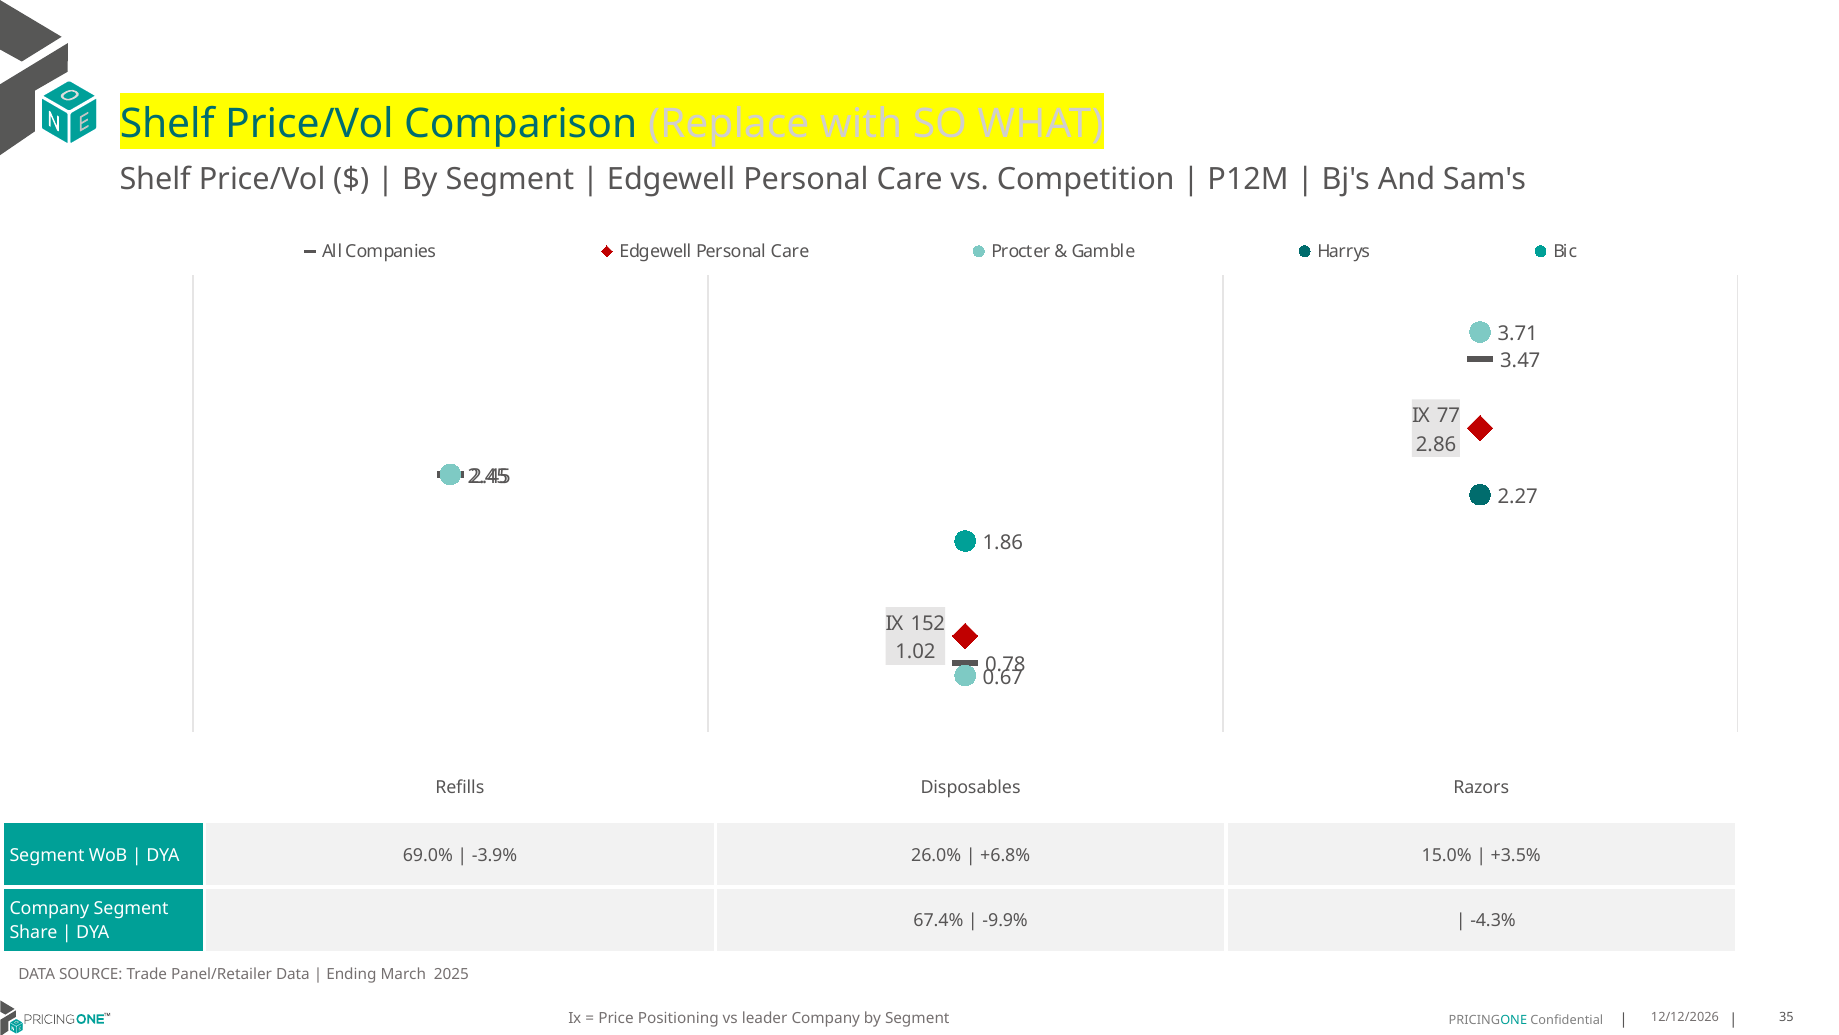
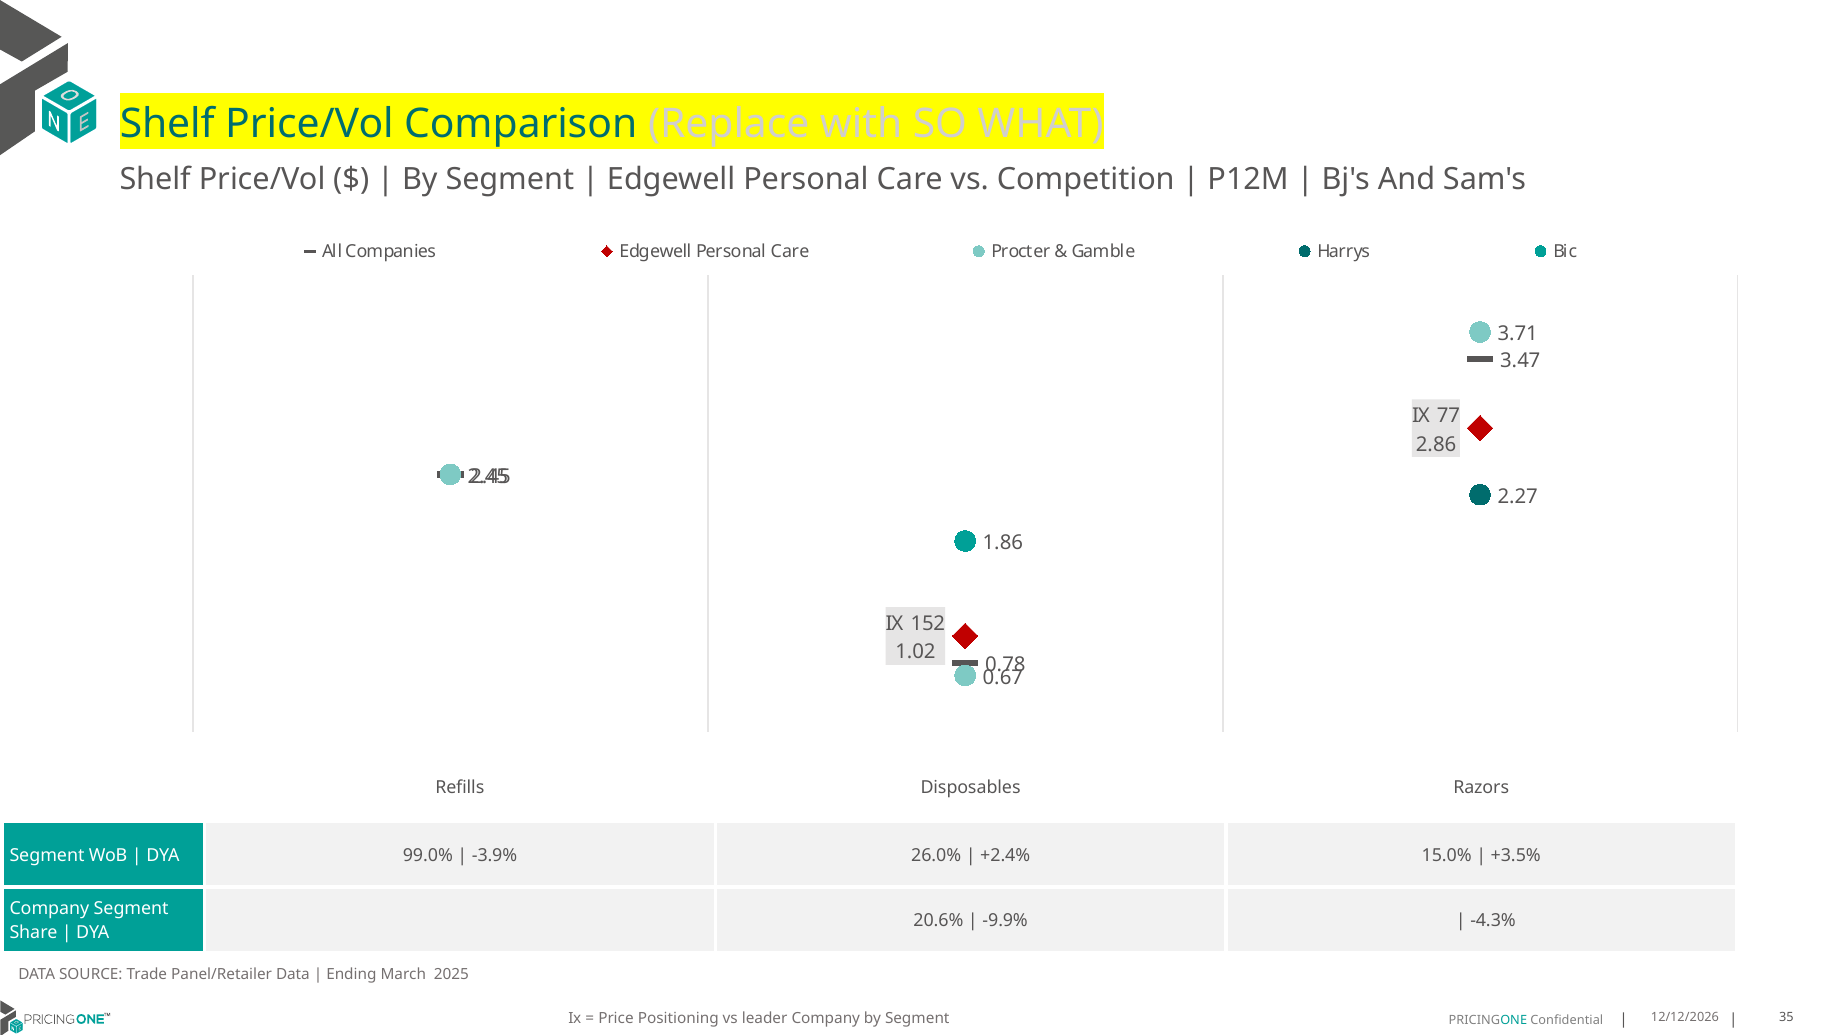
69.0%: 69.0% -> 99.0%
+6.8%: +6.8% -> +2.4%
67.4%: 67.4% -> 20.6%
